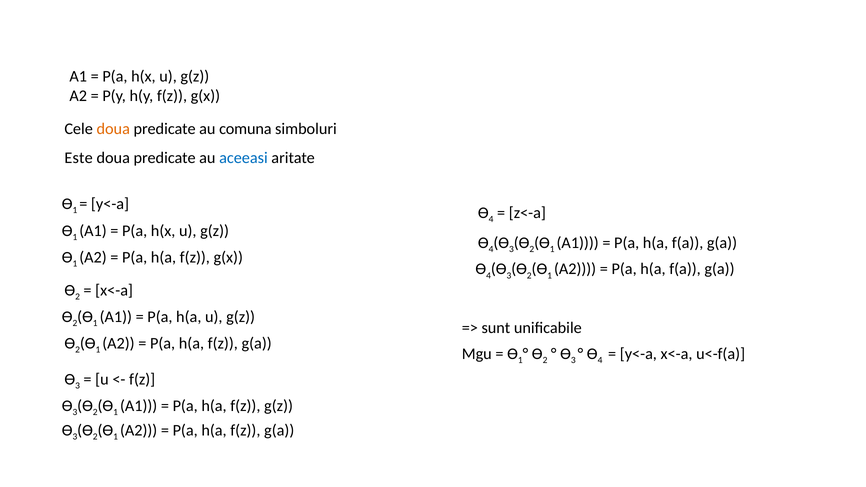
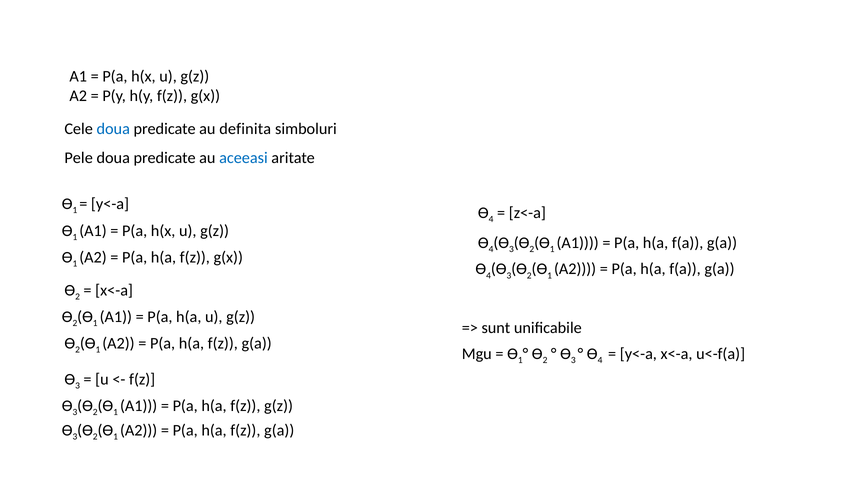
doua at (113, 129) colour: orange -> blue
comuna: comuna -> definita
Este: Este -> Pele
